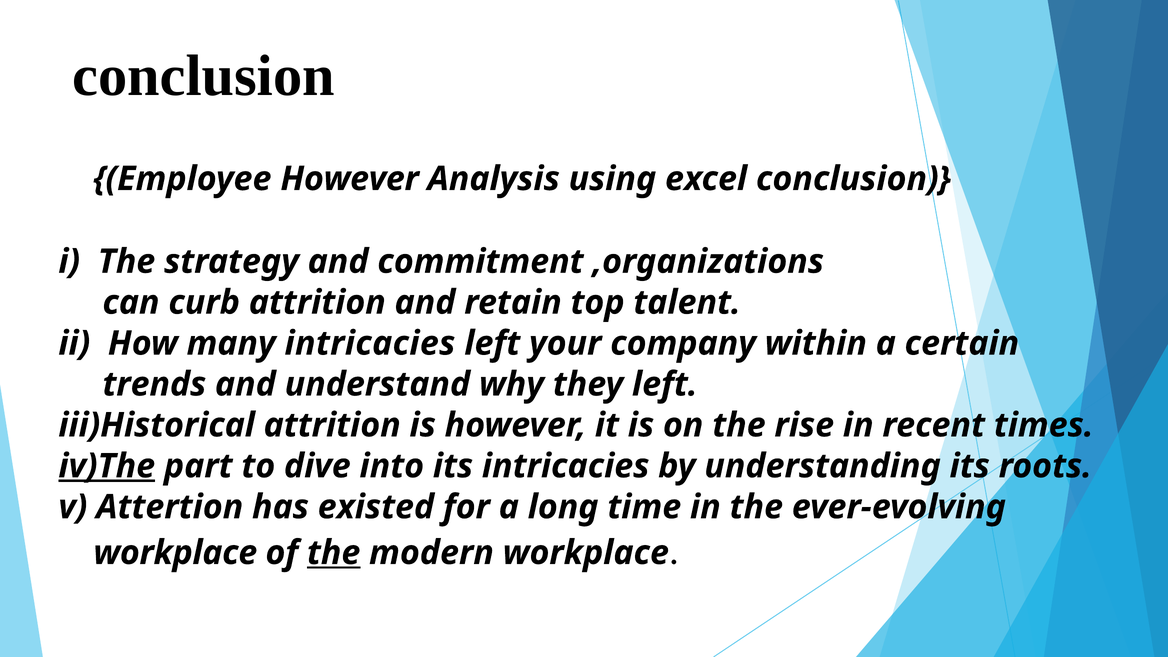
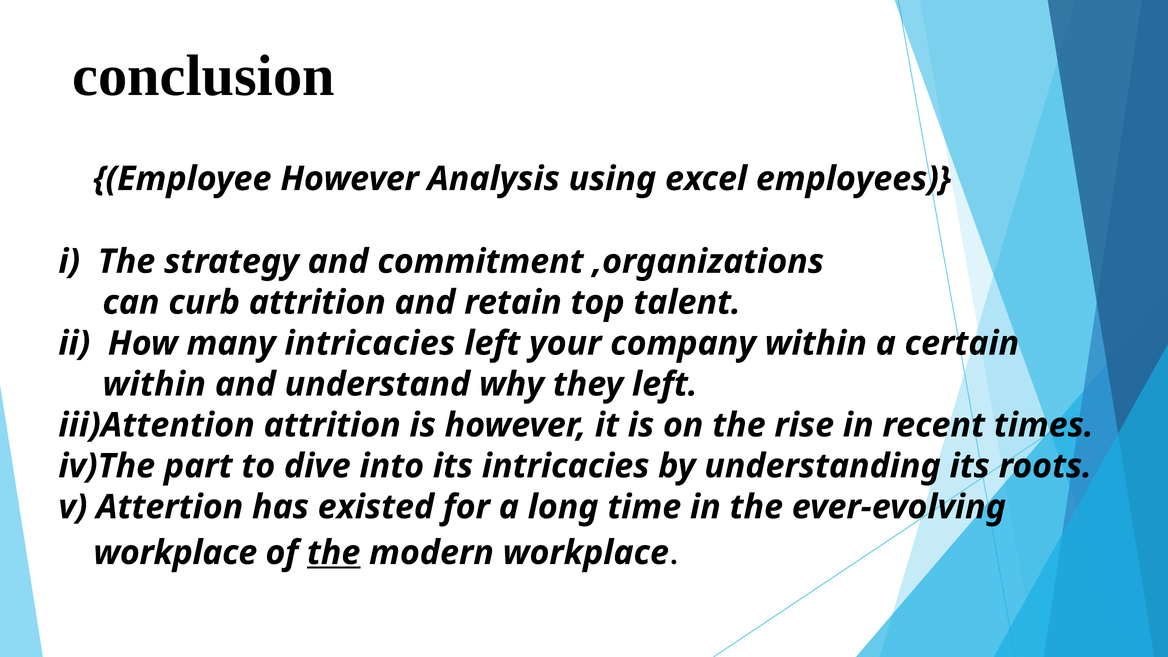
excel conclusion: conclusion -> employees
trends at (154, 384): trends -> within
iii)Historical: iii)Historical -> iii)Attention
iv)The underline: present -> none
